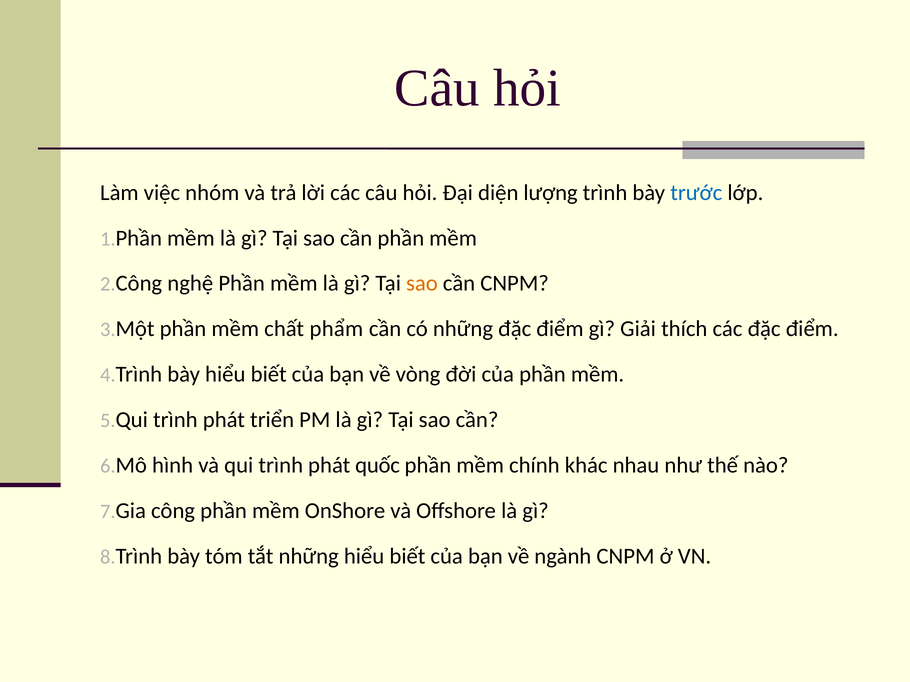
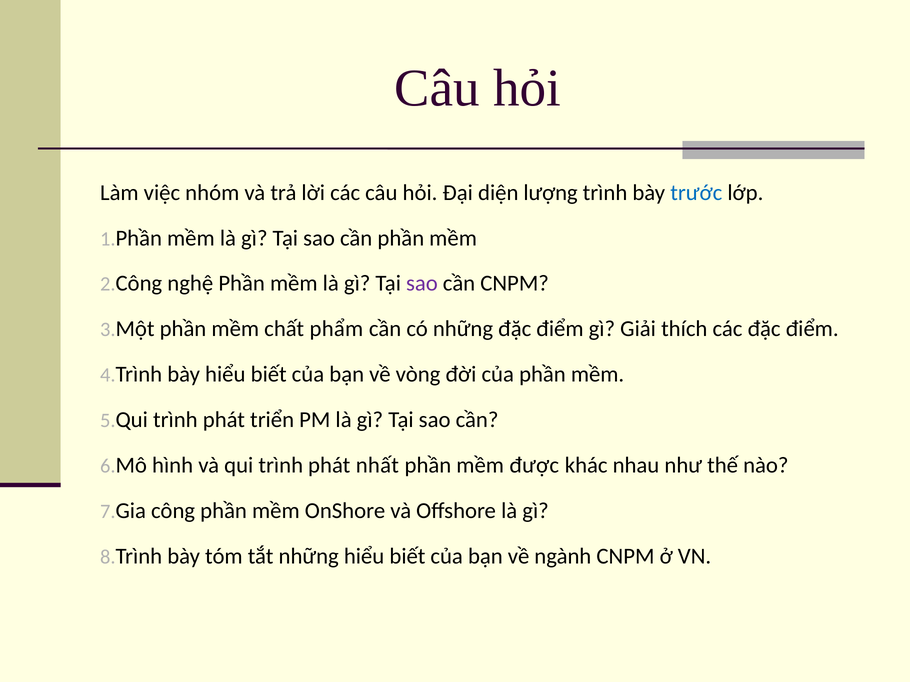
sao at (422, 284) colour: orange -> purple
quốc: quốc -> nhất
chính: chính -> được
